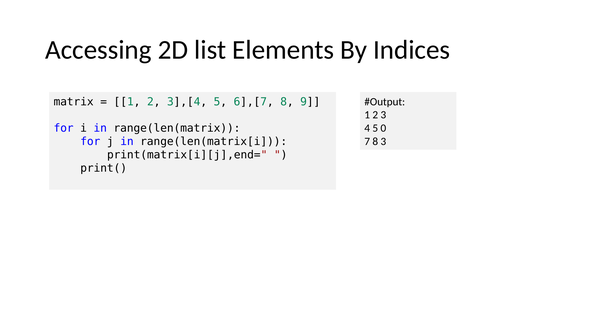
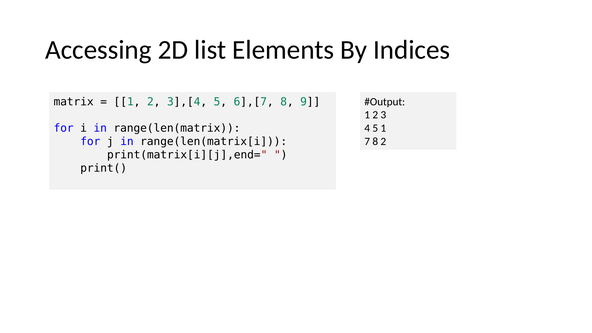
5 0: 0 -> 1
8 3: 3 -> 2
